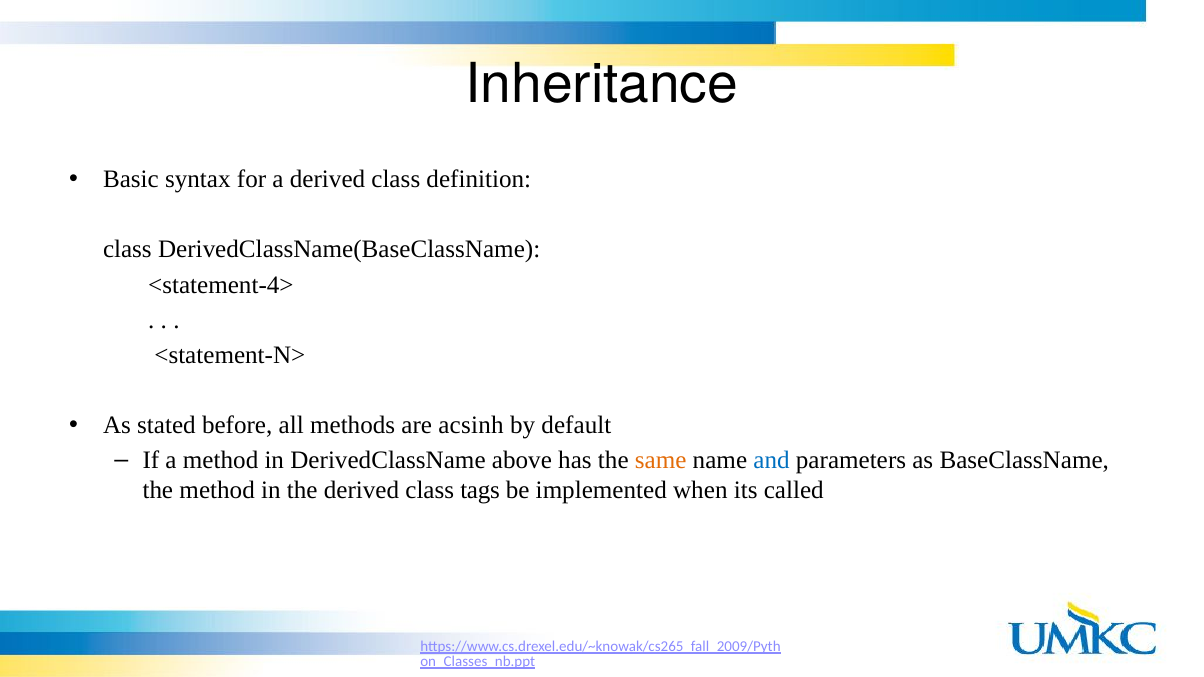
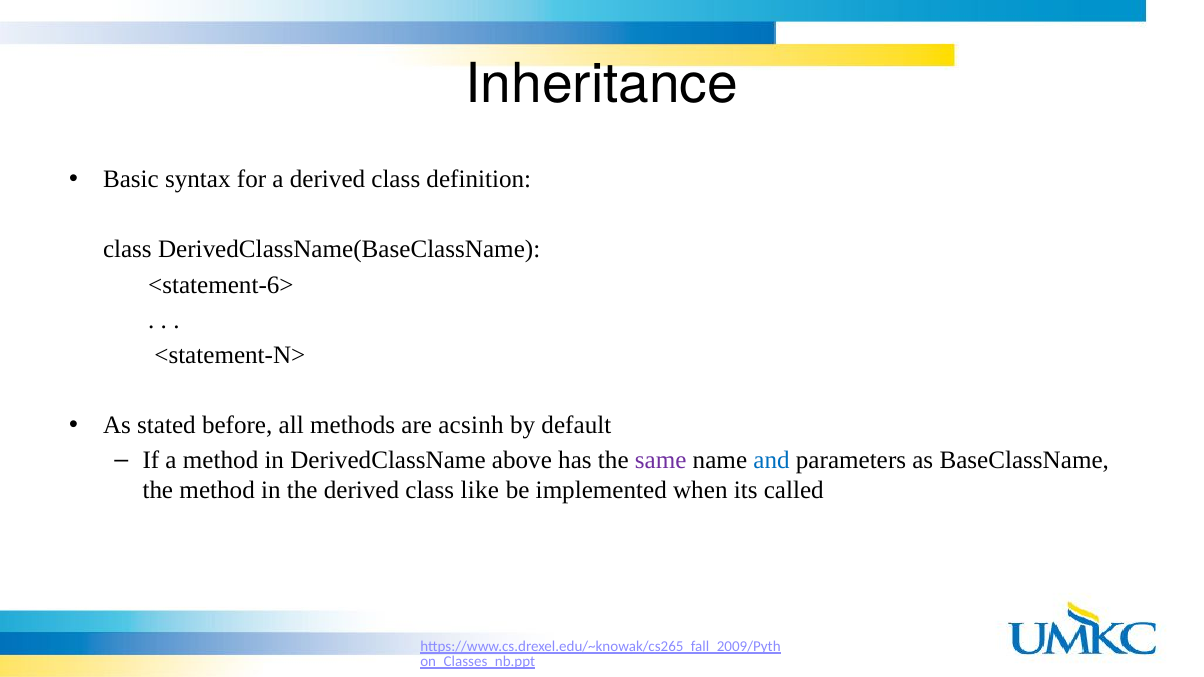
<statement-4>: <statement-4> -> <statement-6>
same colour: orange -> purple
tags: tags -> like
